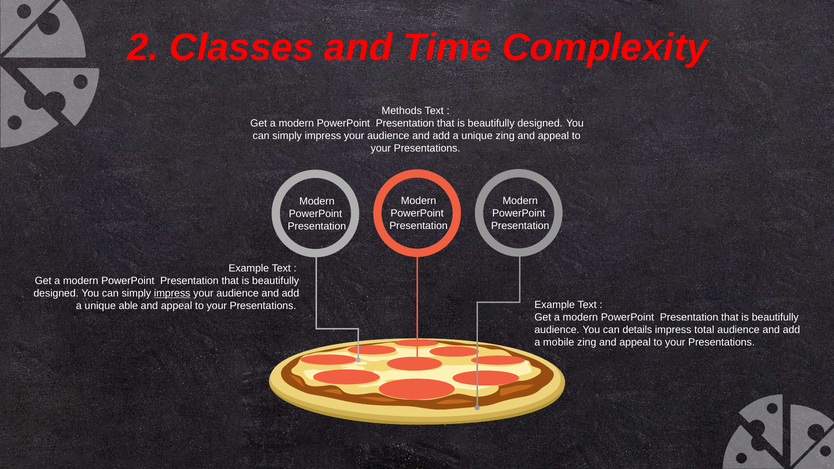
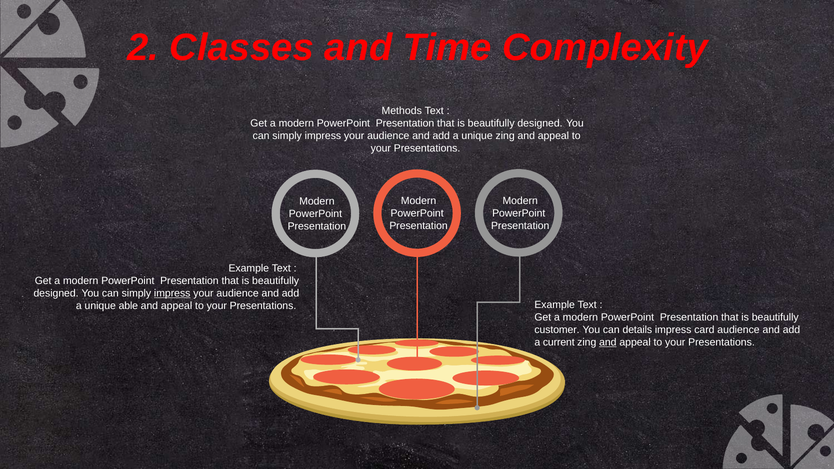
audience at (557, 330): audience -> customer
total: total -> card
mobile: mobile -> current
and at (608, 342) underline: none -> present
